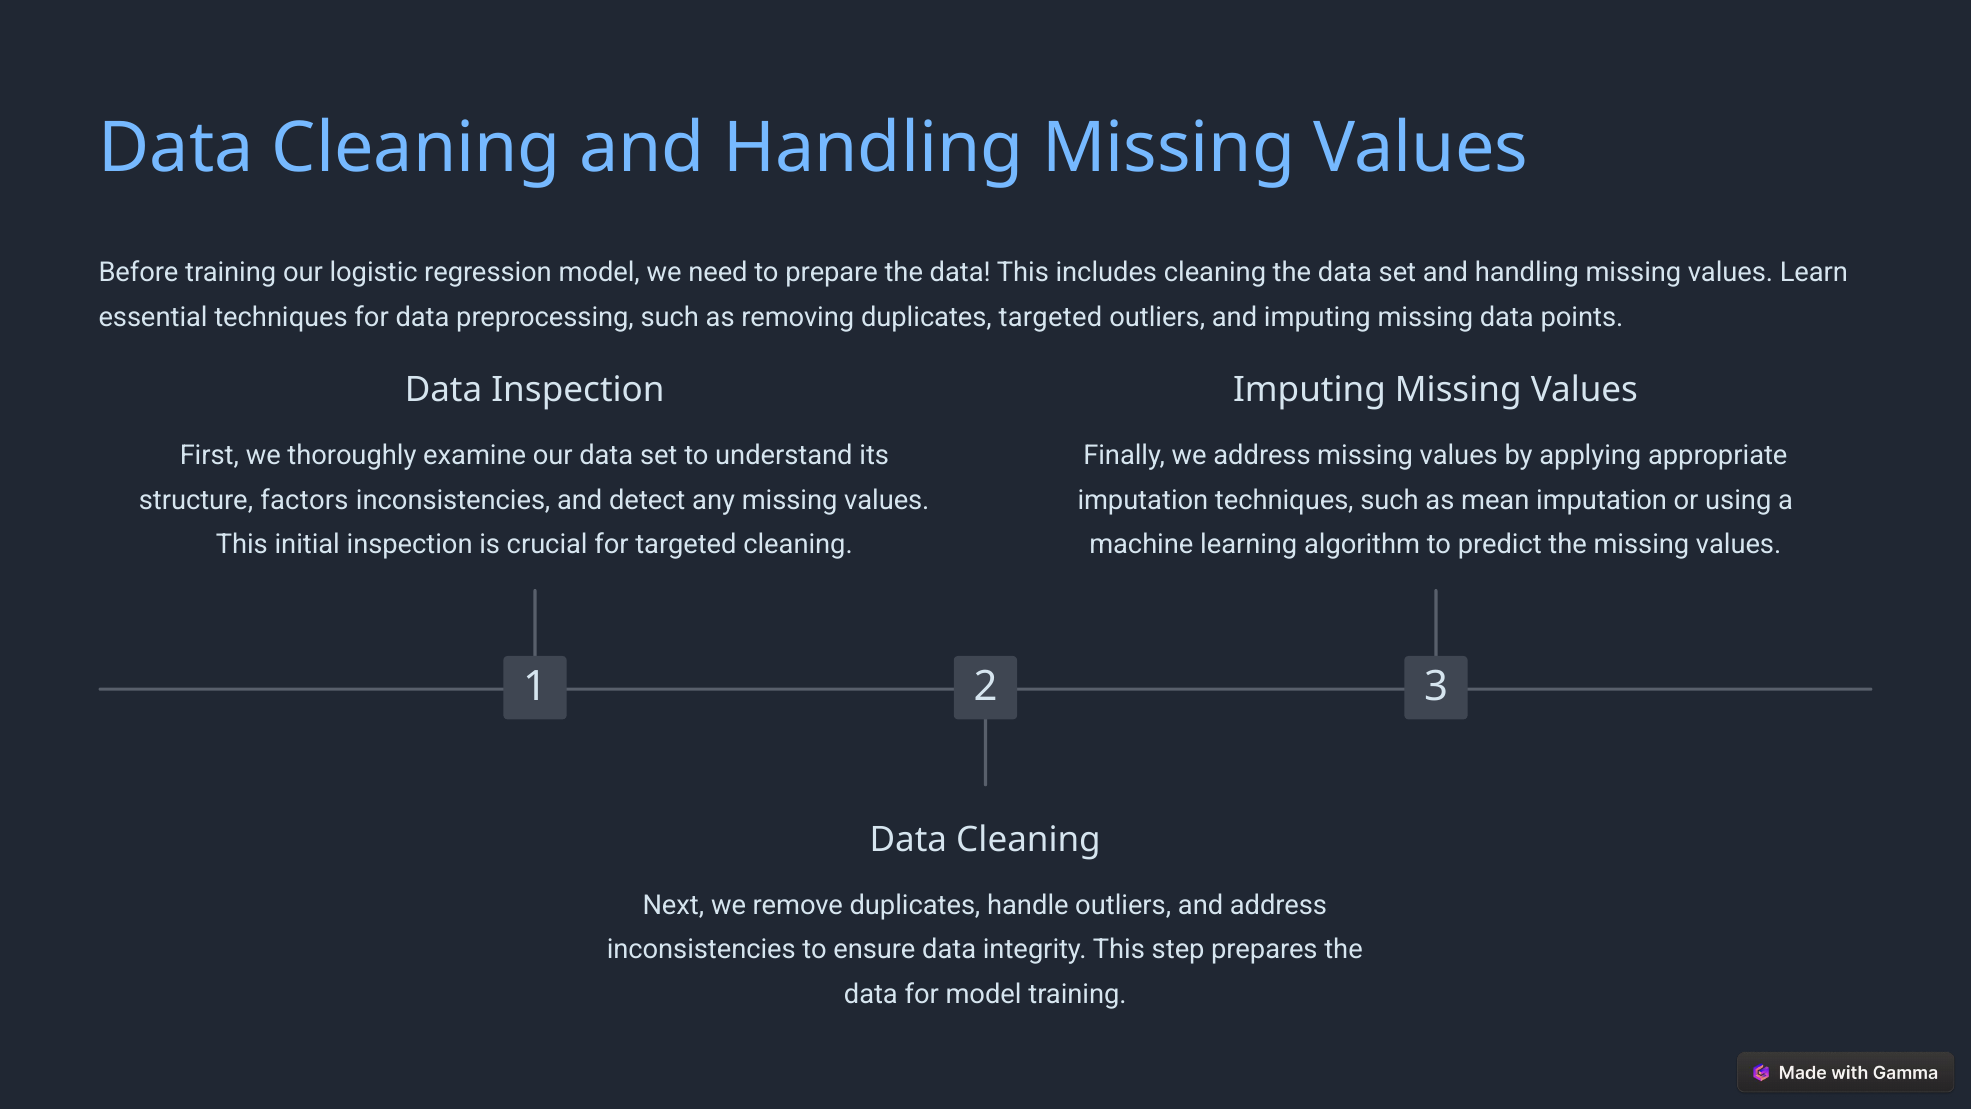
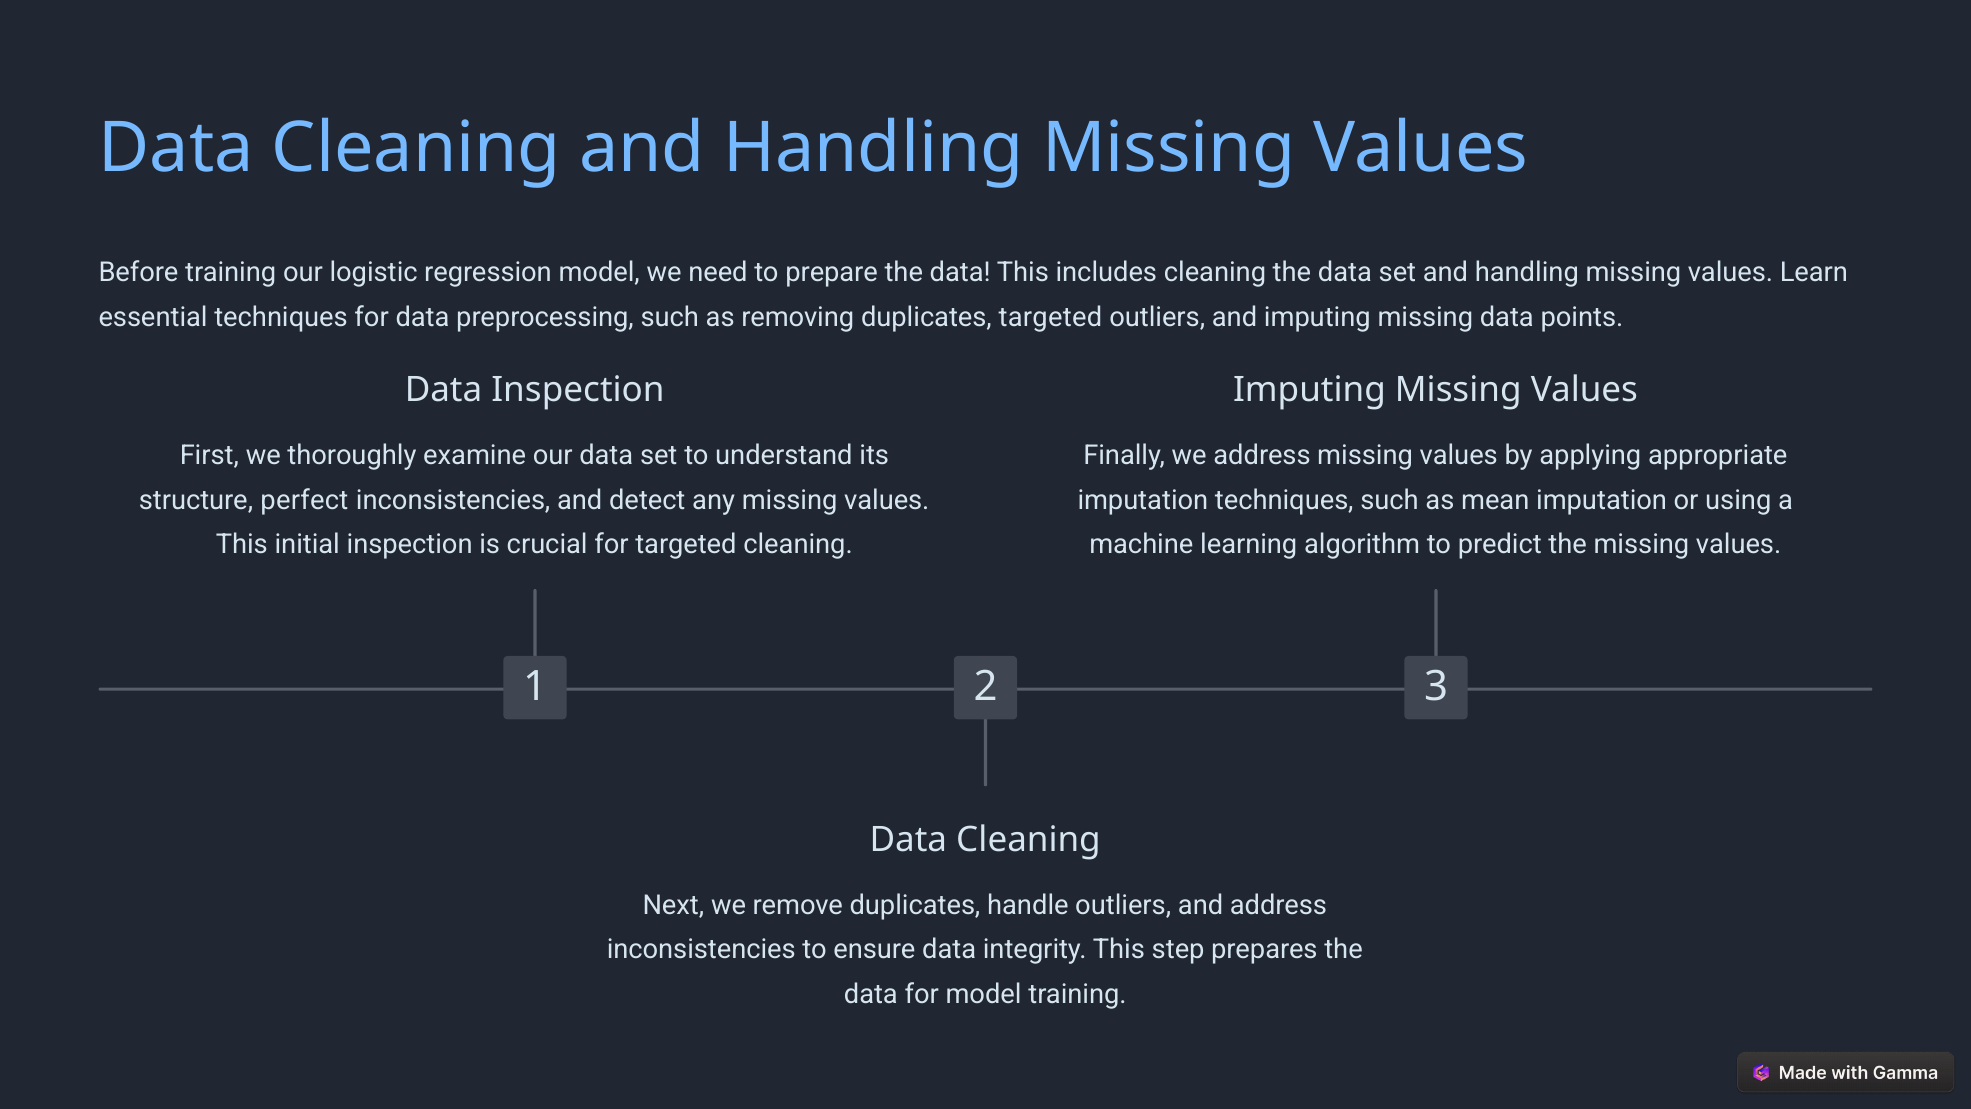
factors: factors -> perfect
